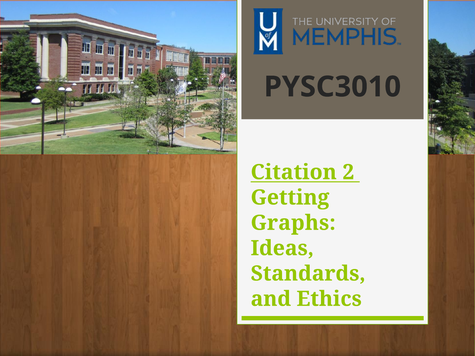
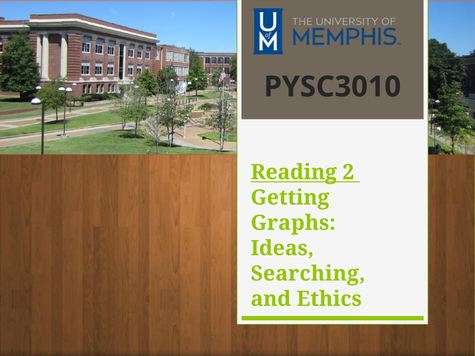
Citation: Citation -> Reading
Standards: Standards -> Searching
